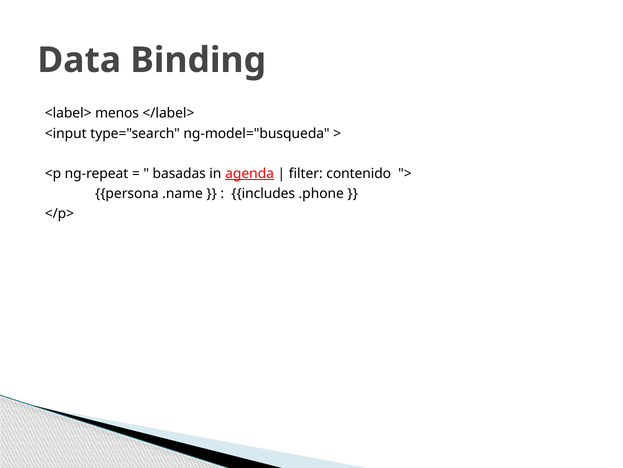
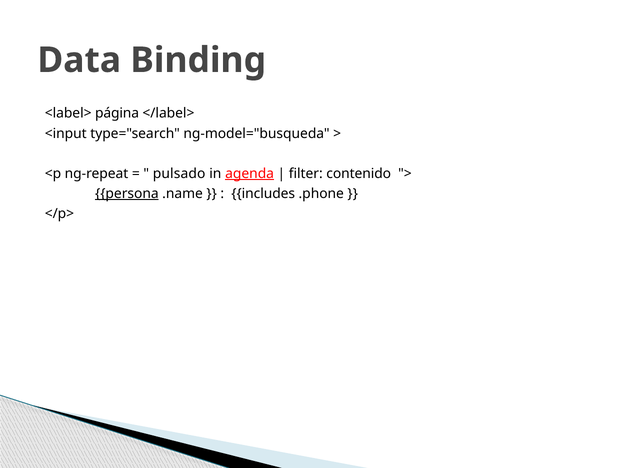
menos: menos -> página
basadas: basadas -> pulsado
persona underline: none -> present
